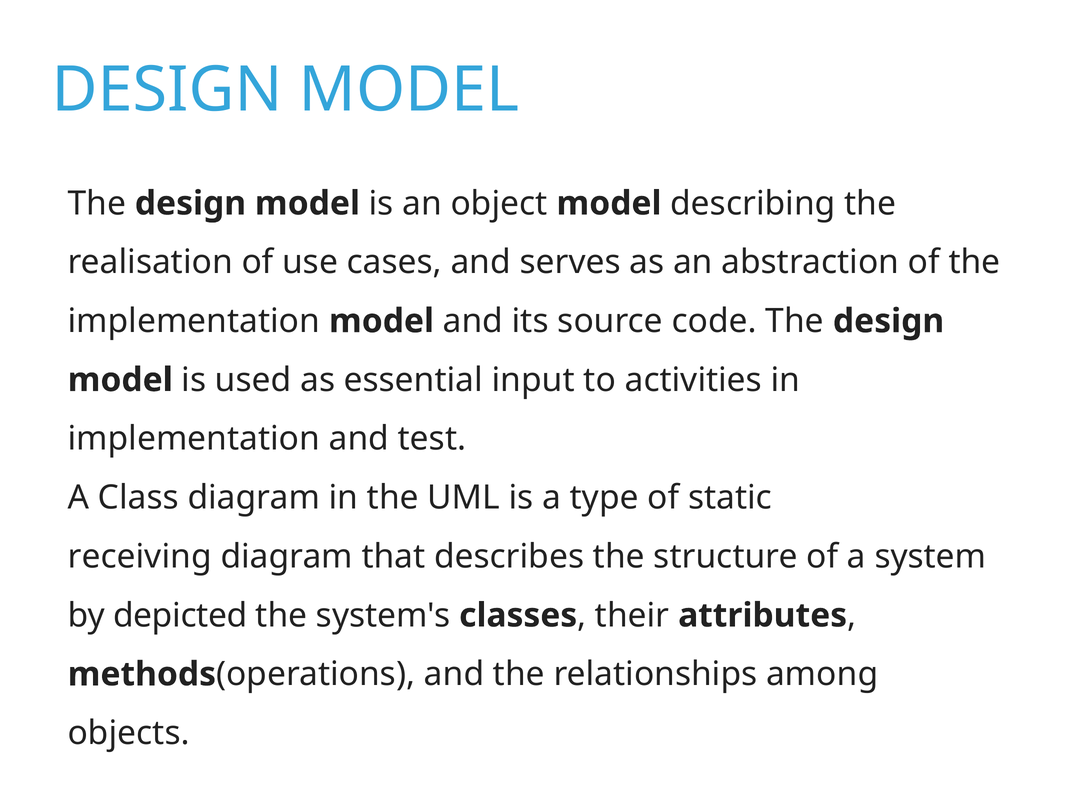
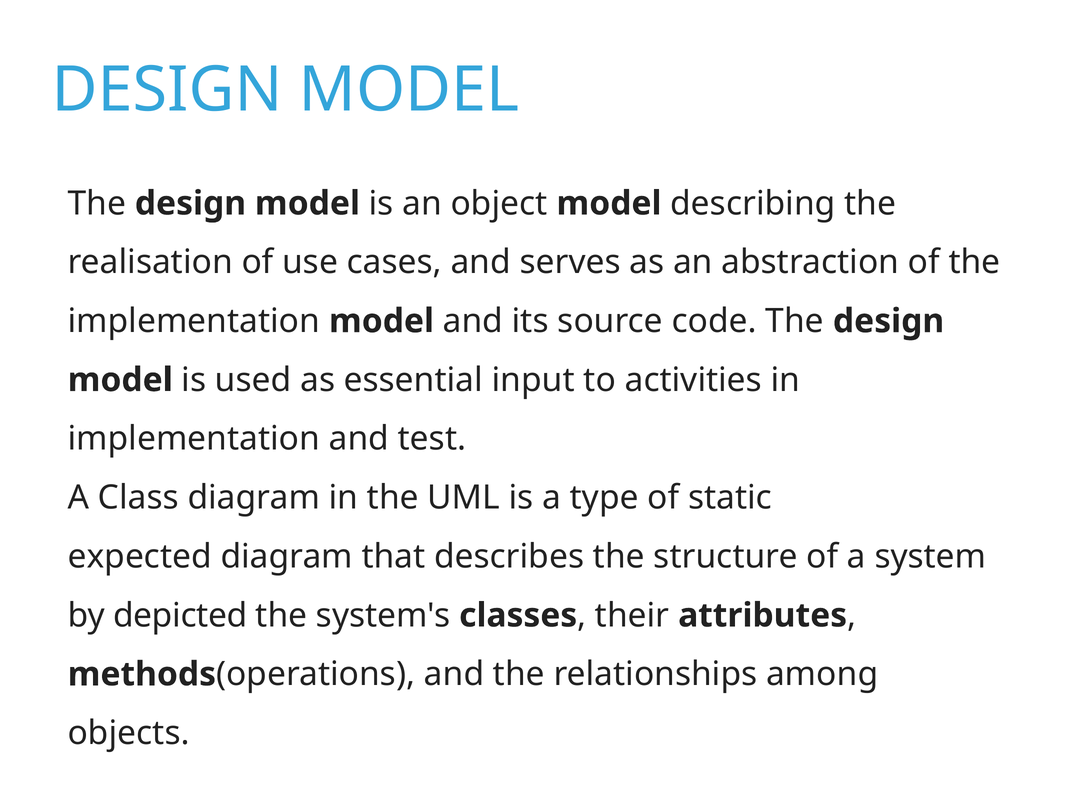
receiving: receiving -> expected
